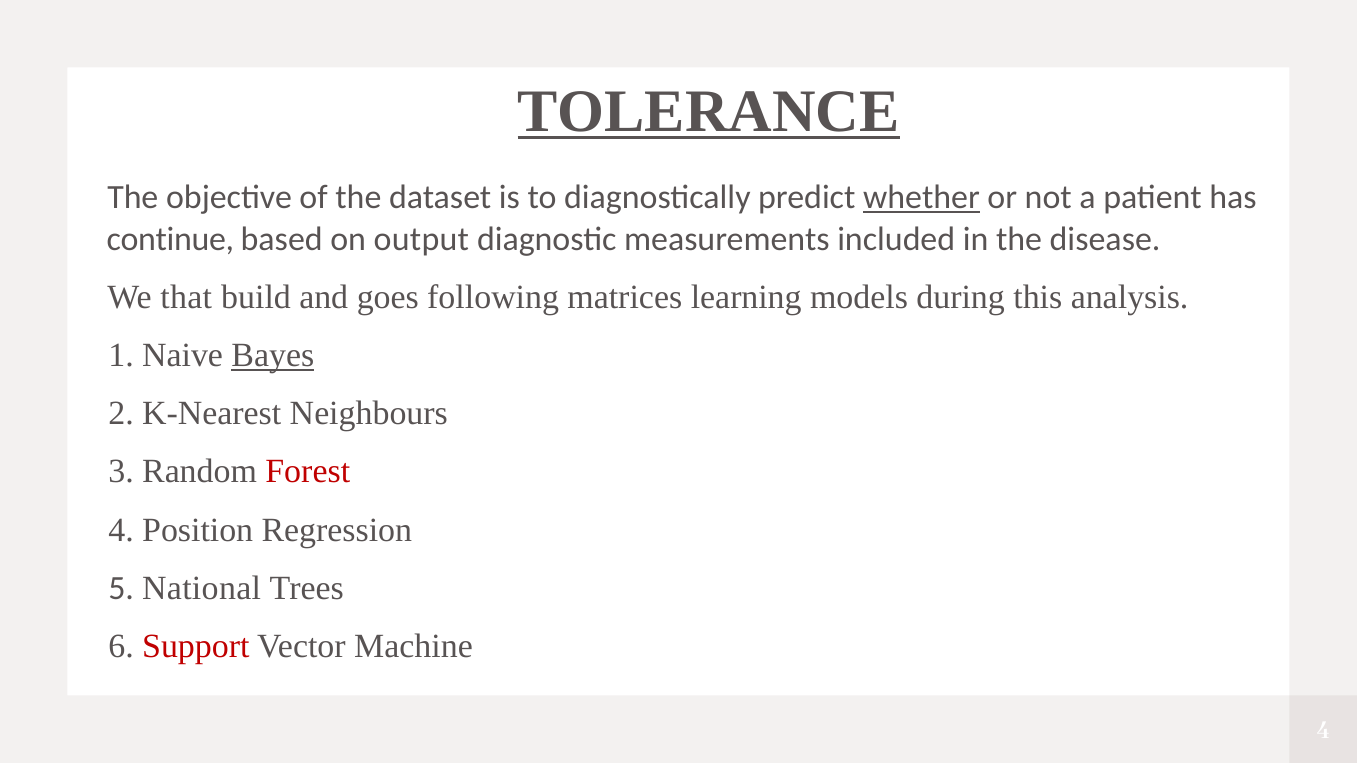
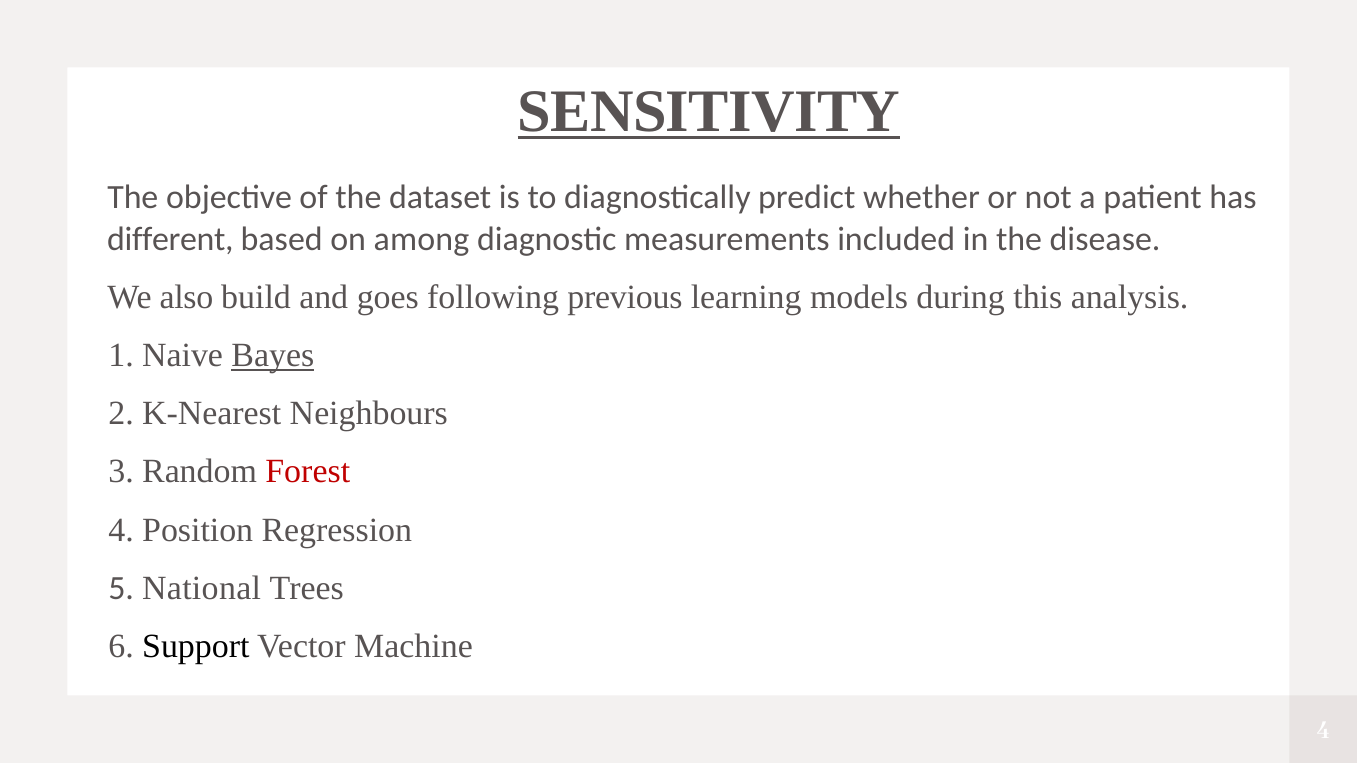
TOLERANCE: TOLERANCE -> SENSITIVITY
whether underline: present -> none
continue: continue -> different
output: output -> among
that: that -> also
matrices: matrices -> previous
Support colour: red -> black
